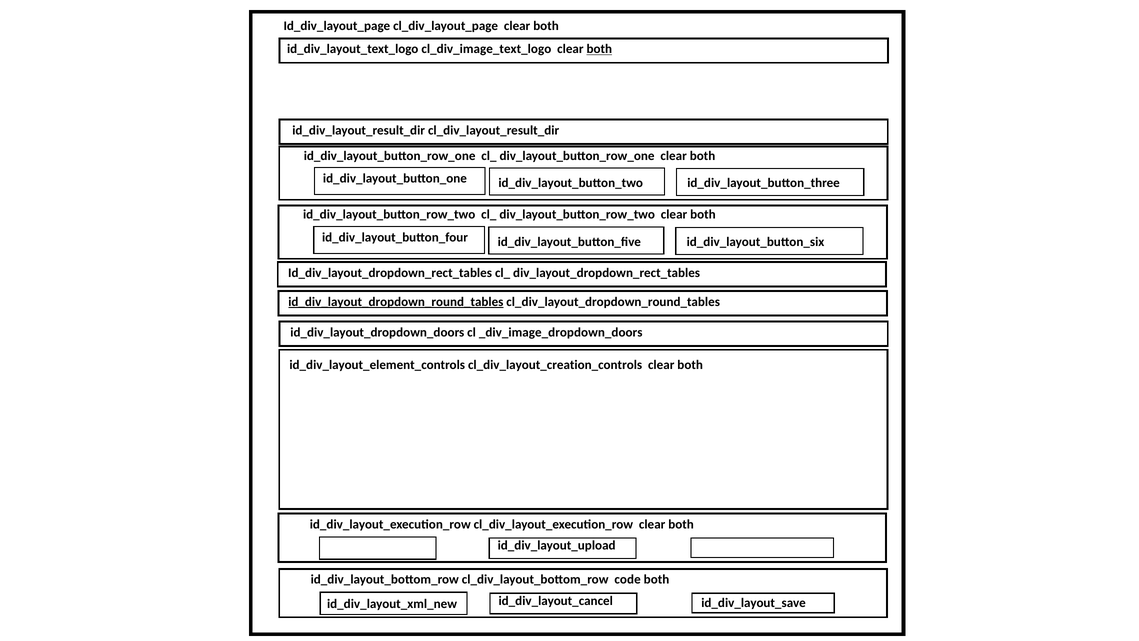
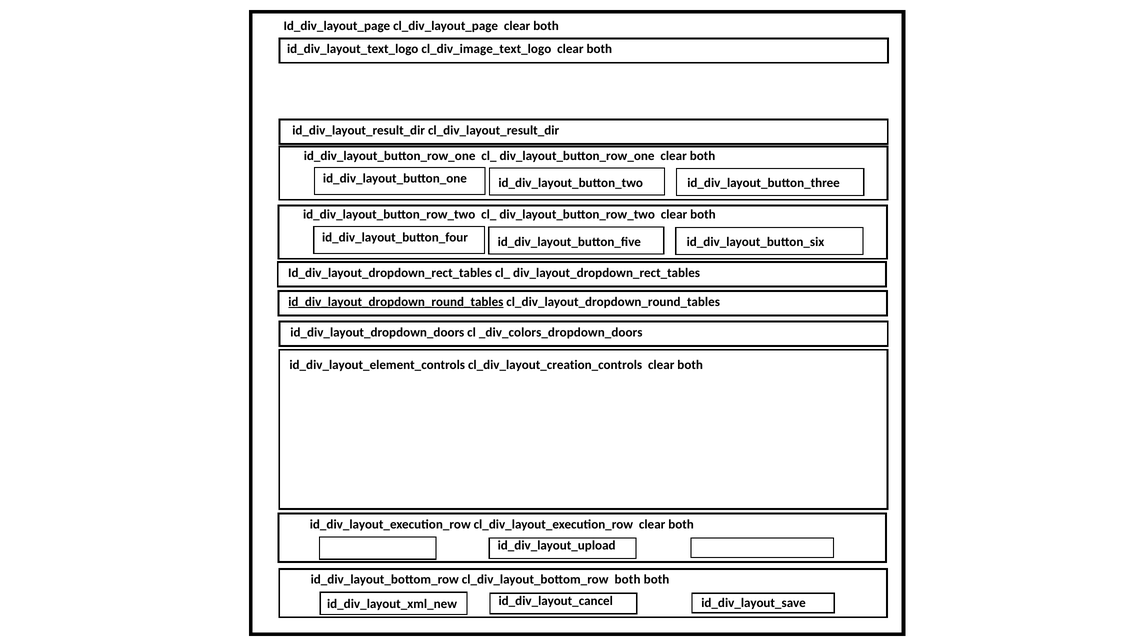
both at (599, 49) underline: present -> none
_div_image_dropdown_doors: _div_image_dropdown_doors -> _div_colors_dropdown_doors
cl_div_layout_bottom_row code: code -> both
